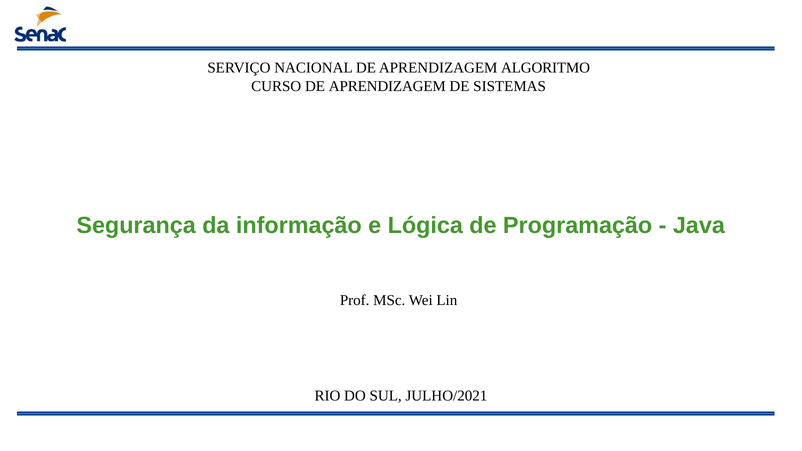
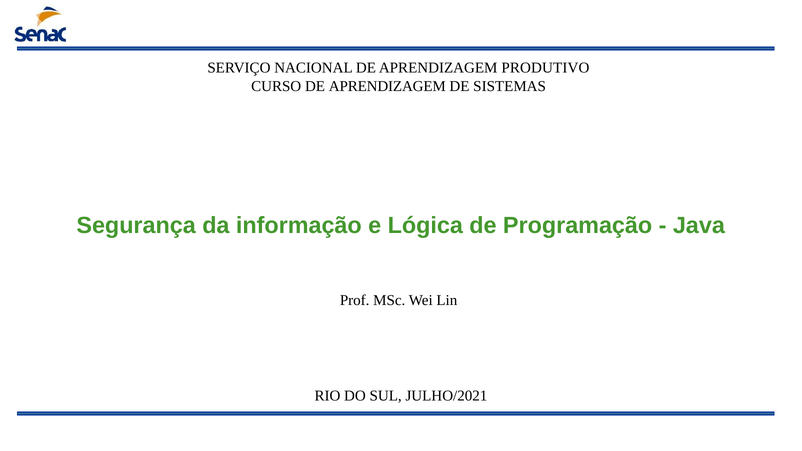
ALGORITMO: ALGORITMO -> PRODUTIVO
